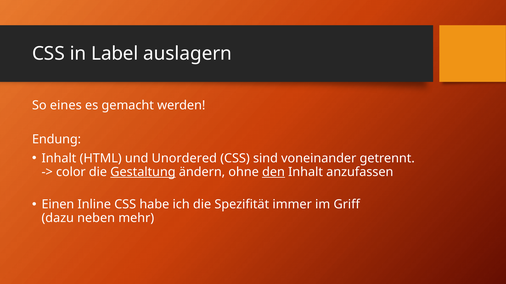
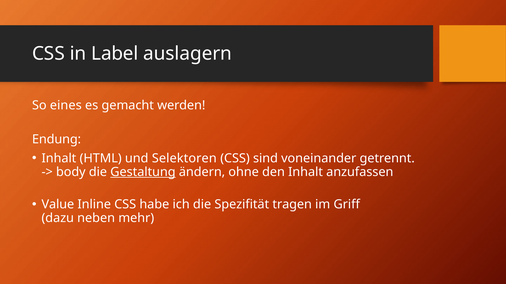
Unordered: Unordered -> Selektoren
color: color -> body
den underline: present -> none
Einen: Einen -> Value
immer: immer -> tragen
